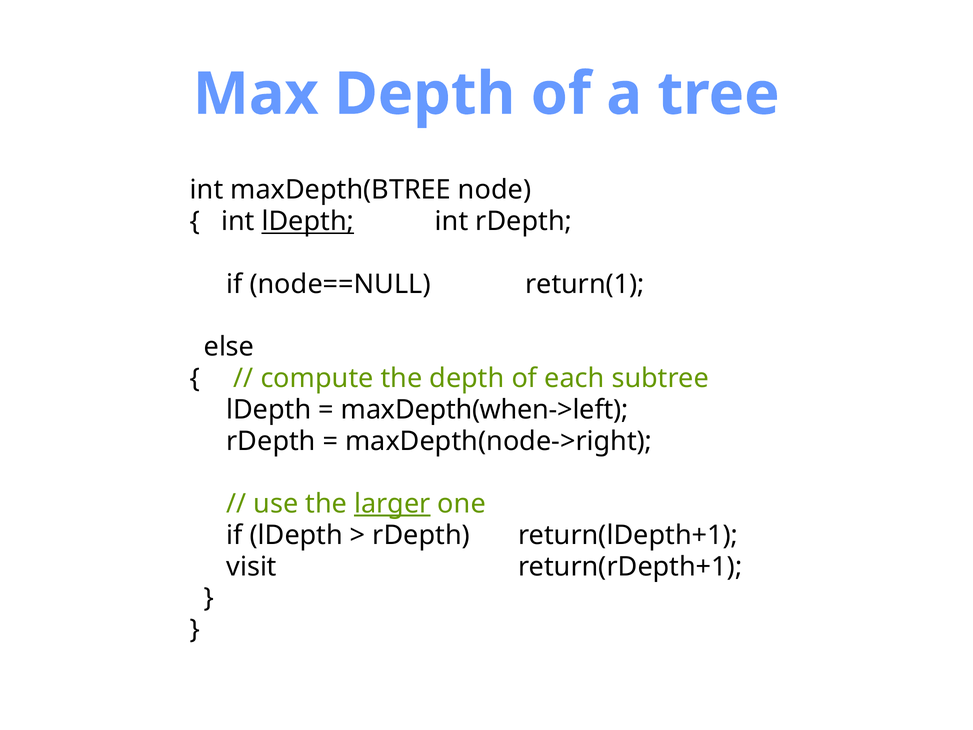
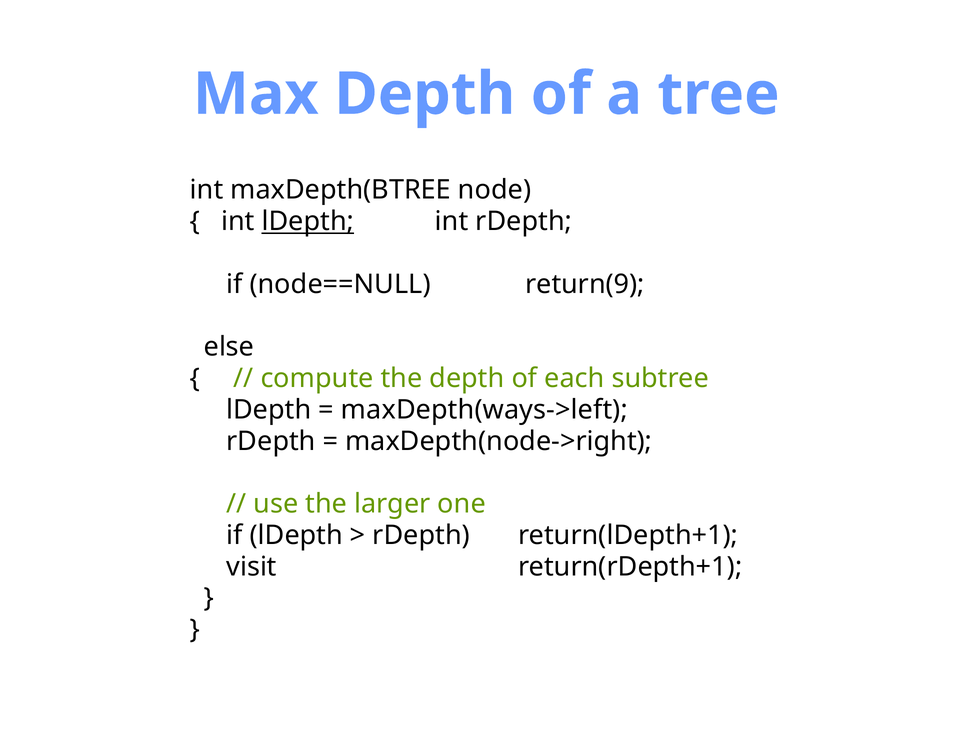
return(1: return(1 -> return(9
maxDepth(when->left: maxDepth(when->left -> maxDepth(ways->left
larger underline: present -> none
